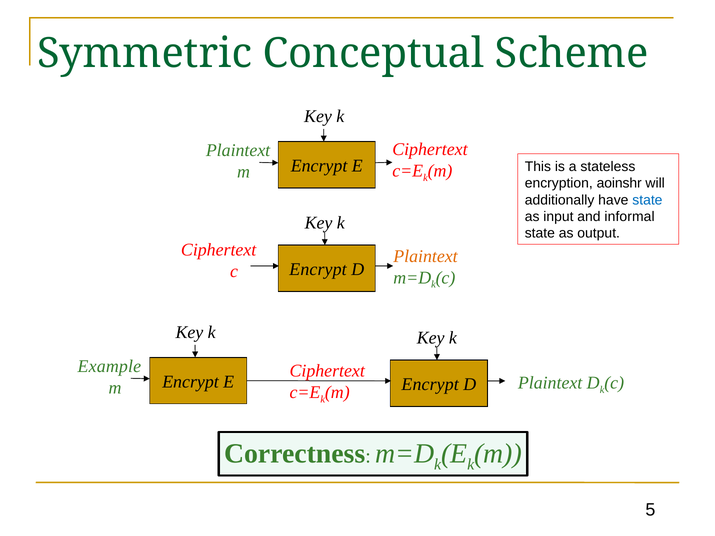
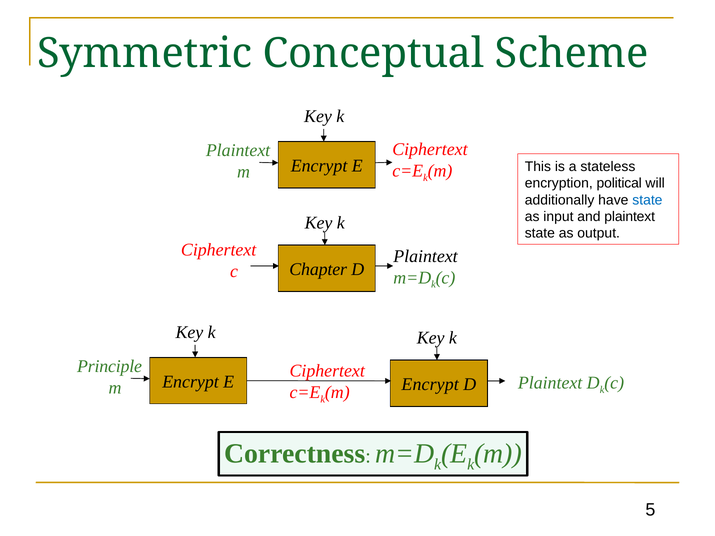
aoinshr: aoinshr -> political
and informal: informal -> plaintext
Plaintext at (425, 256) colour: orange -> black
Encrypt at (318, 270): Encrypt -> Chapter
Example: Example -> Principle
